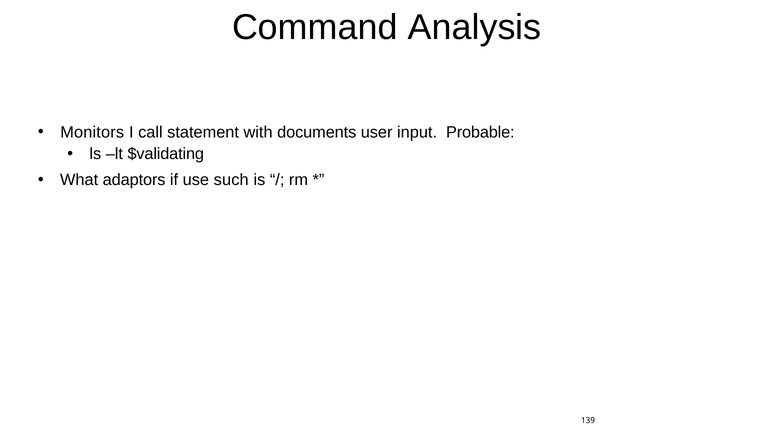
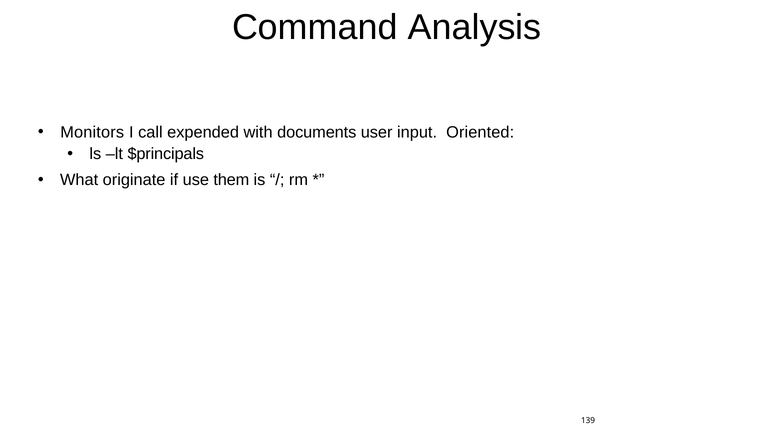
statement: statement -> expended
Probable: Probable -> Oriented
$validating: $validating -> $principals
adaptors: adaptors -> originate
such: such -> them
